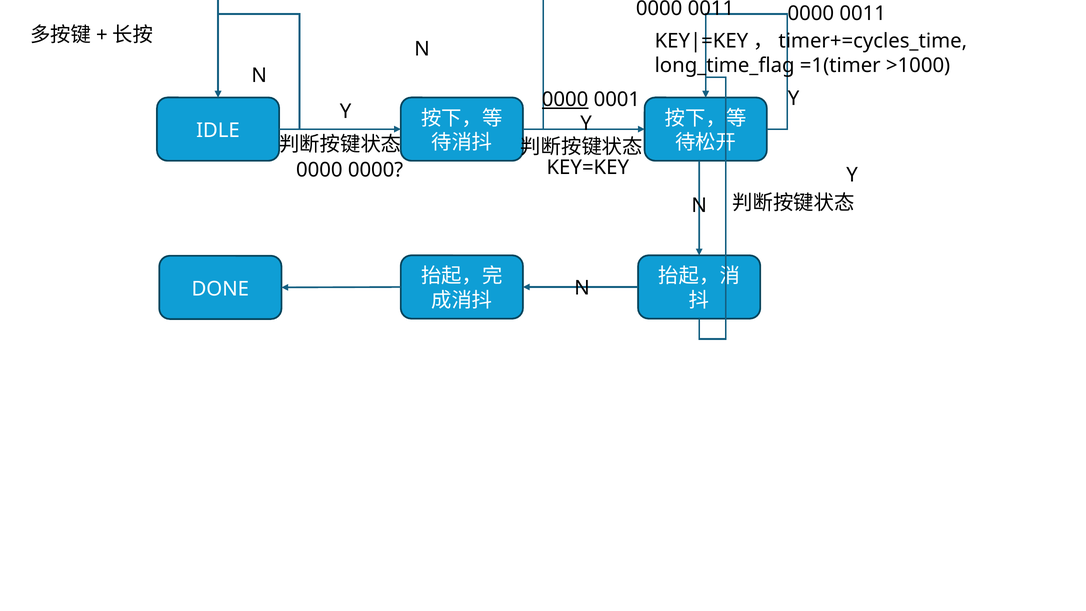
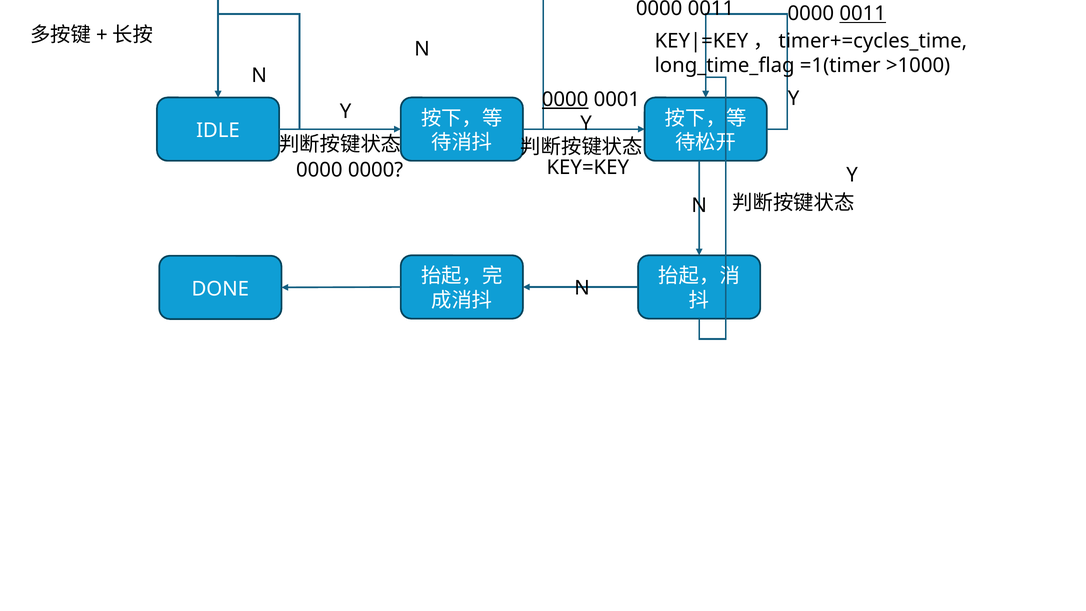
0011 at (863, 14) underline: none -> present
